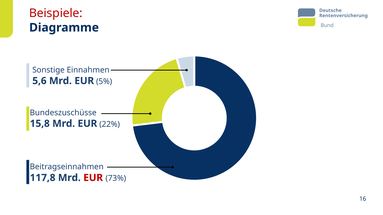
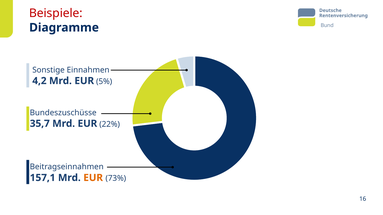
5,6: 5,6 -> 4,2
15,8: 15,8 -> 35,7
117,8: 117,8 -> 157,1
EUR at (93, 178) colour: red -> orange
